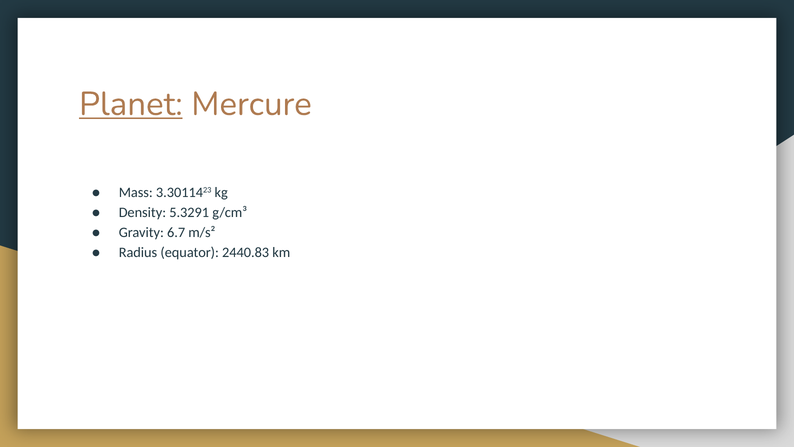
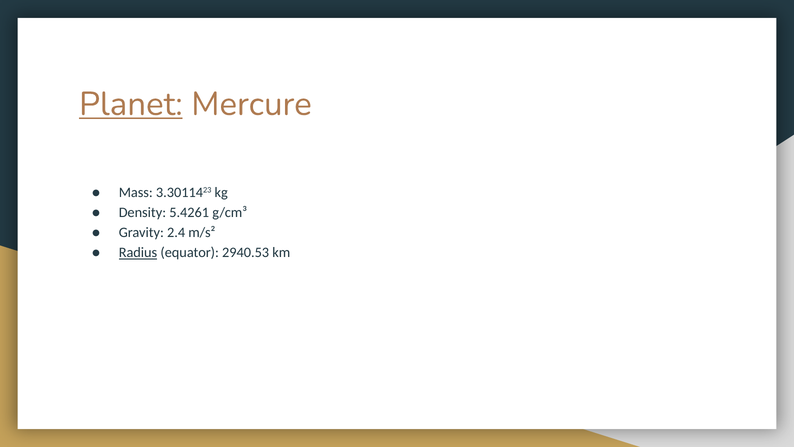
5.3291: 5.3291 -> 5.4261
6.7: 6.7 -> 2.4
Radius underline: none -> present
2440.83: 2440.83 -> 2940.53
